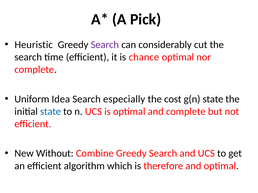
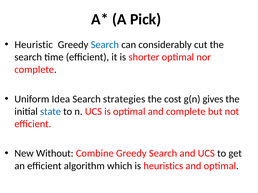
Search at (105, 45) colour: purple -> blue
chance: chance -> shorter
especially: especially -> strategies
g(n state: state -> gives
therefore: therefore -> heuristics
